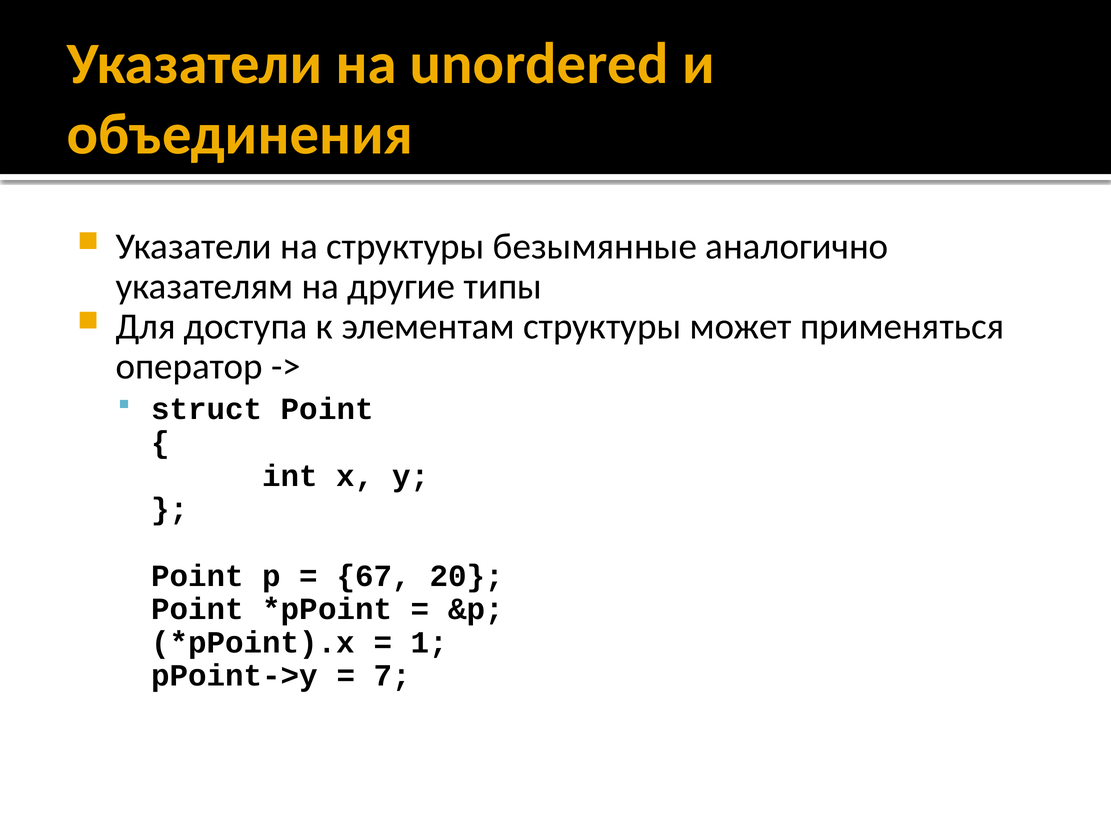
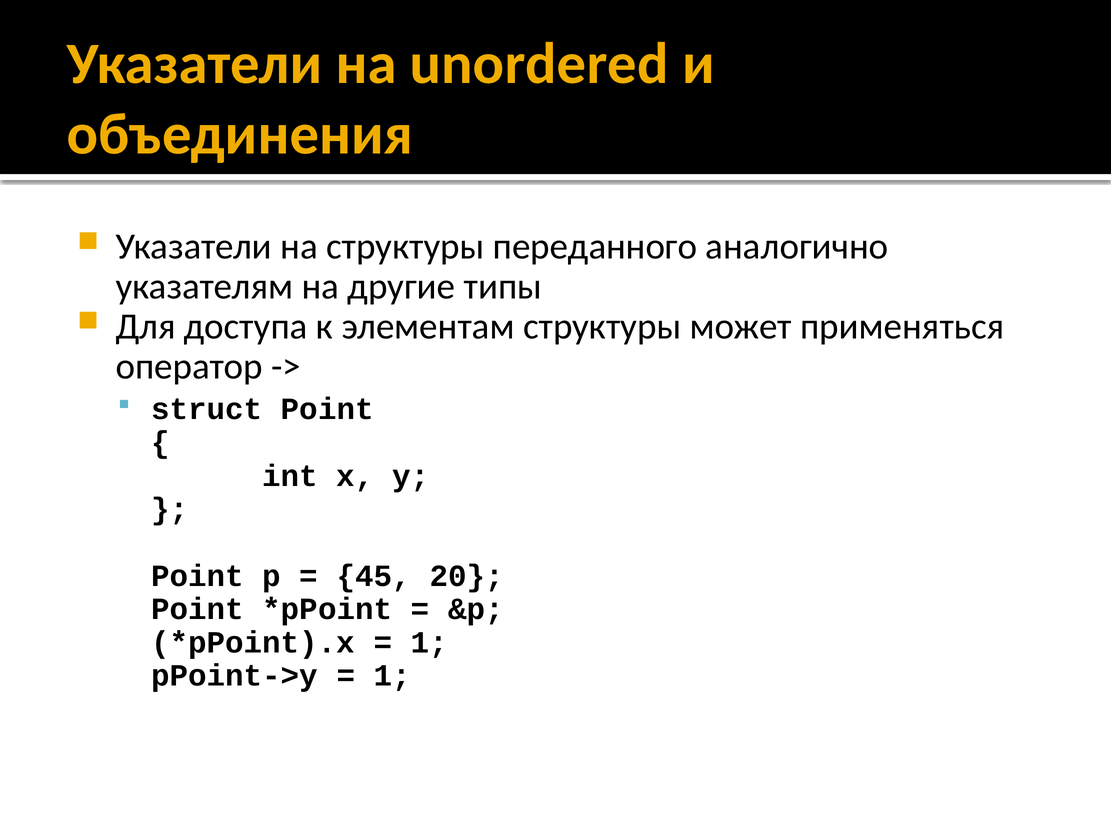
безымянные: безымянные -> переданного
67: 67 -> 45
7 at (392, 676): 7 -> 1
